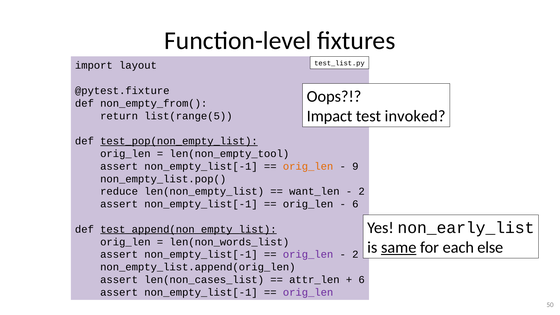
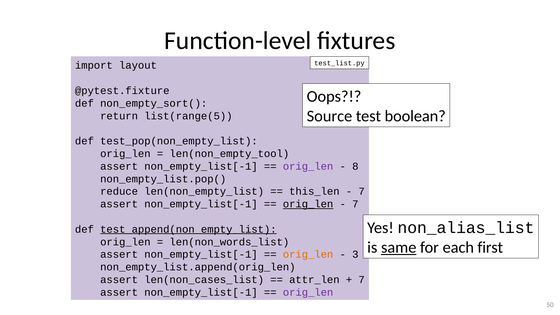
non_empty_from(: non_empty_from( -> non_empty_sort(
Impact: Impact -> Source
invoked: invoked -> boolean
test_pop(non_empty_list underline: present -> none
orig_len at (308, 166) colour: orange -> purple
9: 9 -> 8
want_len: want_len -> this_len
2 at (362, 191): 2 -> 7
orig_len at (308, 204) underline: none -> present
6 at (355, 204): 6 -> 7
non_early_list: non_early_list -> non_alias_list
else: else -> first
orig_len at (308, 254) colour: purple -> orange
2 at (355, 254): 2 -> 3
6 at (362, 280): 6 -> 7
